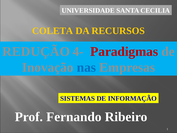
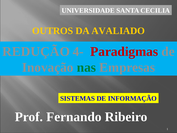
COLETA: COLETA -> OUTROS
RECURSOS: RECURSOS -> AVALIADO
nas colour: blue -> green
